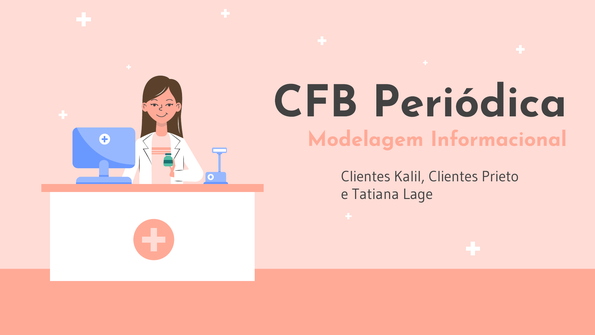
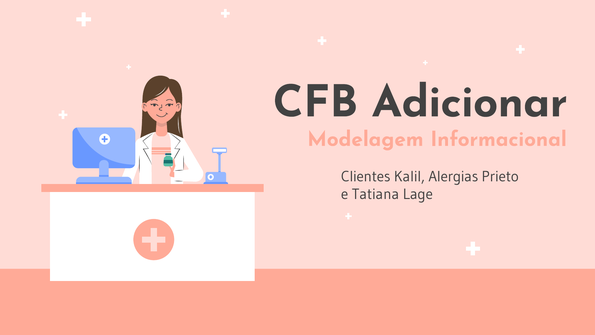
Periódica: Periódica -> Adicionar
Kalil Clientes: Clientes -> Alergias
